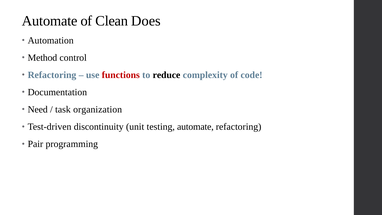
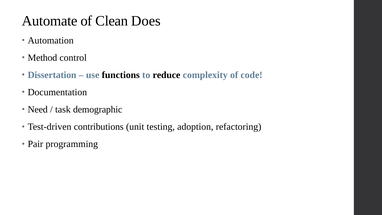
Refactoring at (52, 75): Refactoring -> Dissertation
functions colour: red -> black
organization: organization -> demographic
discontinuity: discontinuity -> contributions
testing automate: automate -> adoption
